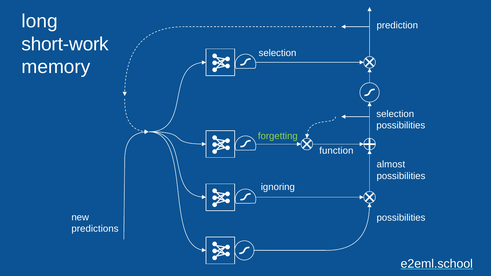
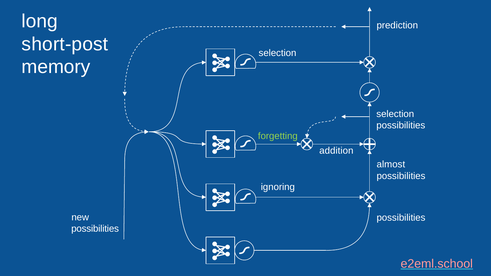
short-work: short-work -> short-post
function: function -> addition
predictions at (95, 229): predictions -> possibilities
e2eml.school colour: white -> pink
